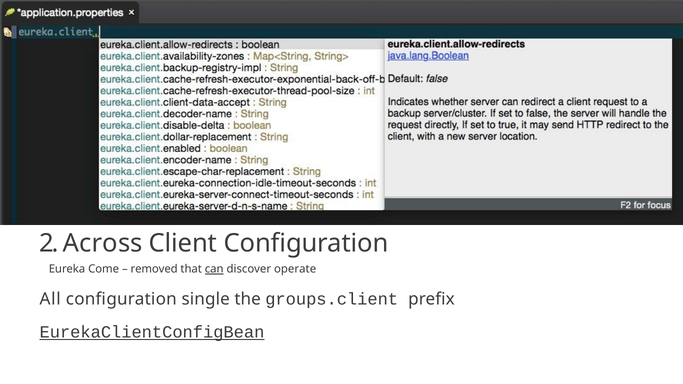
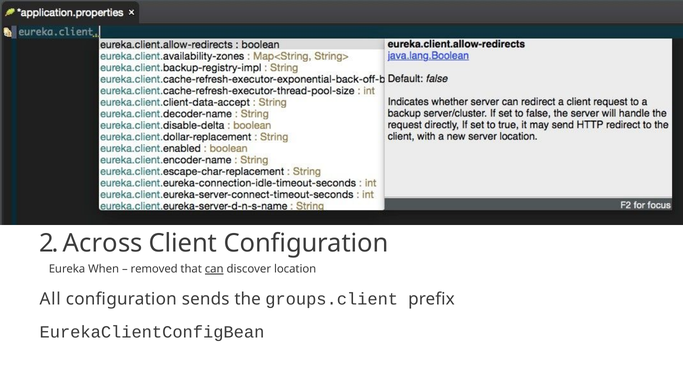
Come: Come -> When
operate: operate -> location
single: single -> sends
EurekaClientConfigBean underline: present -> none
